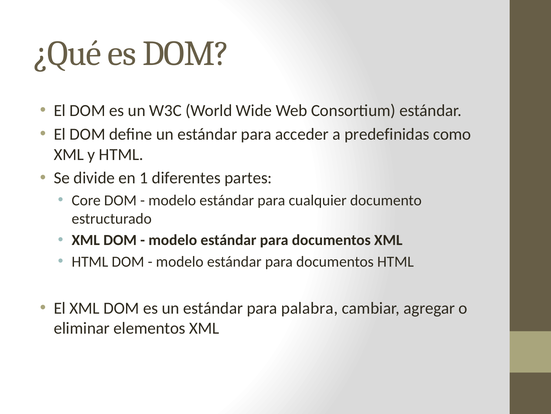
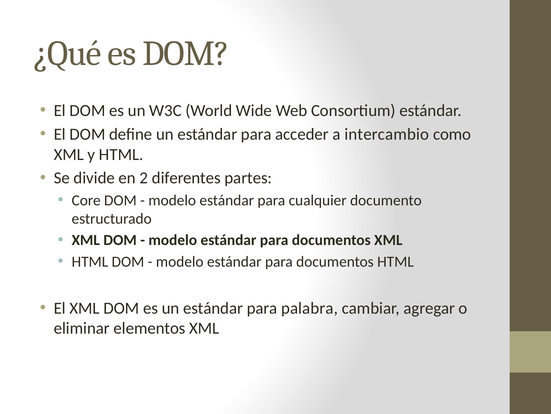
predefinidas: predefinidas -> intercambio
1: 1 -> 2
